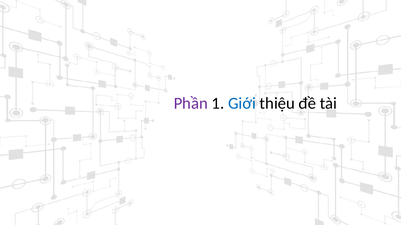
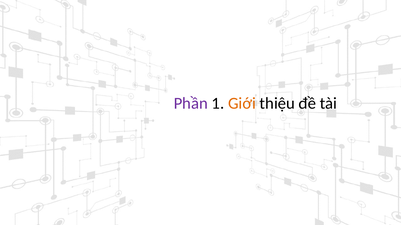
Giới colour: blue -> orange
